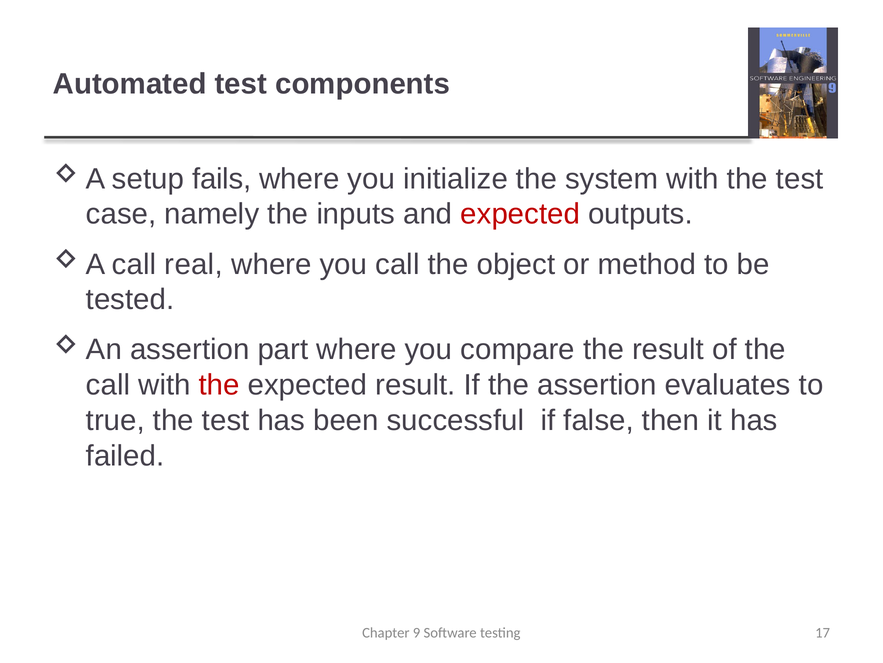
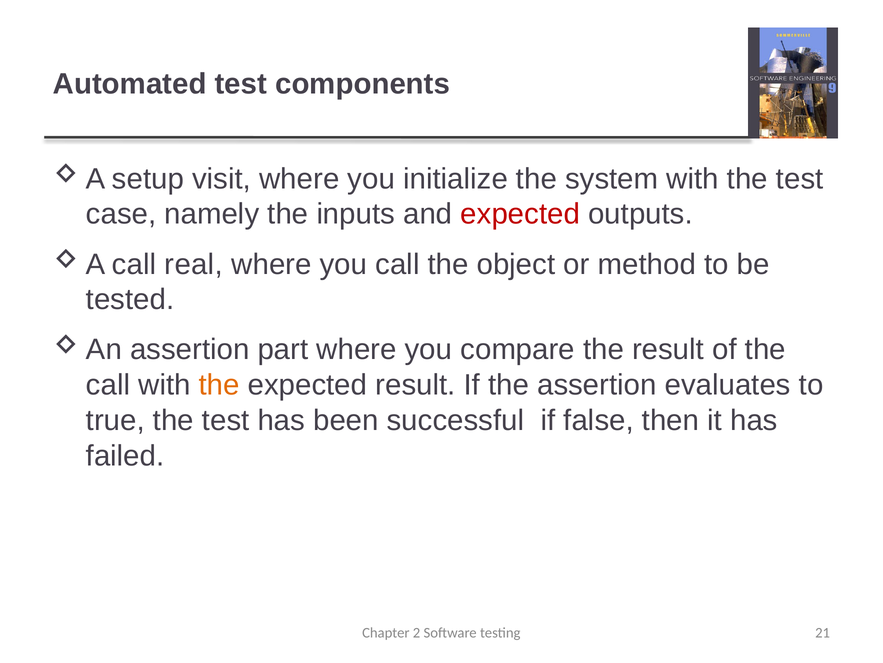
fails: fails -> visit
the at (219, 385) colour: red -> orange
9: 9 -> 2
17: 17 -> 21
